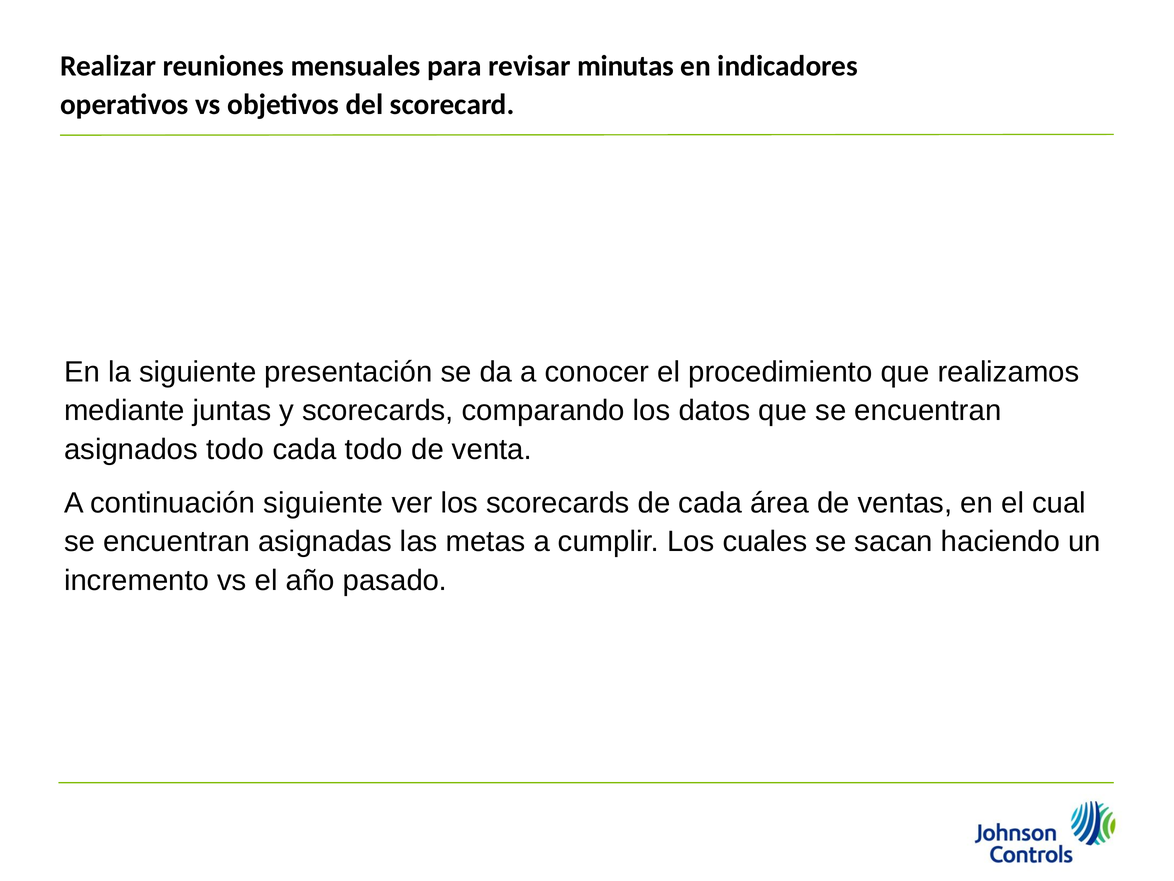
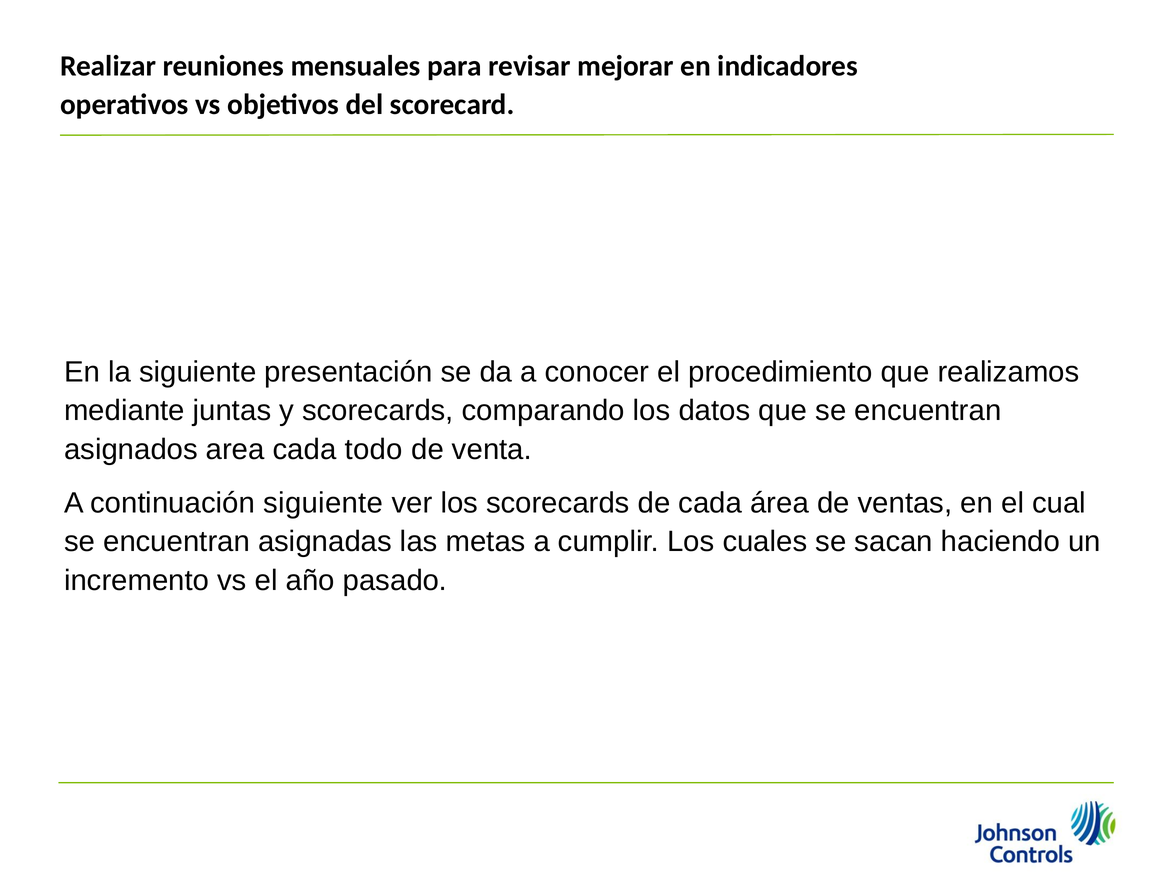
minutas: minutas -> mejorar
asignados todo: todo -> area
